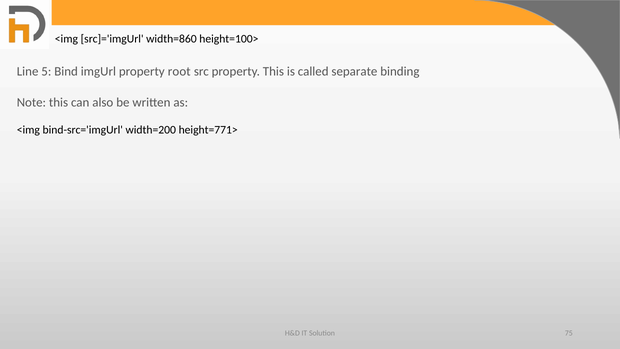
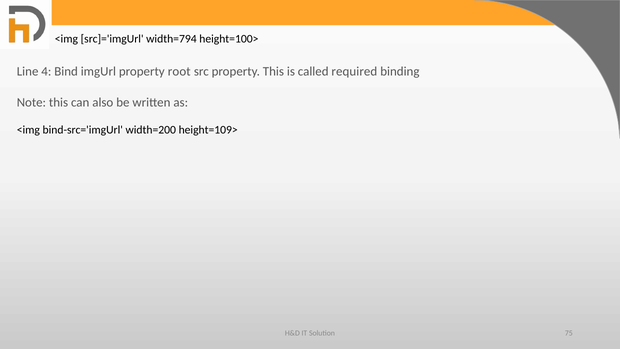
width=860: width=860 -> width=794
5: 5 -> 4
separate: separate -> required
height=771>: height=771> -> height=109>
